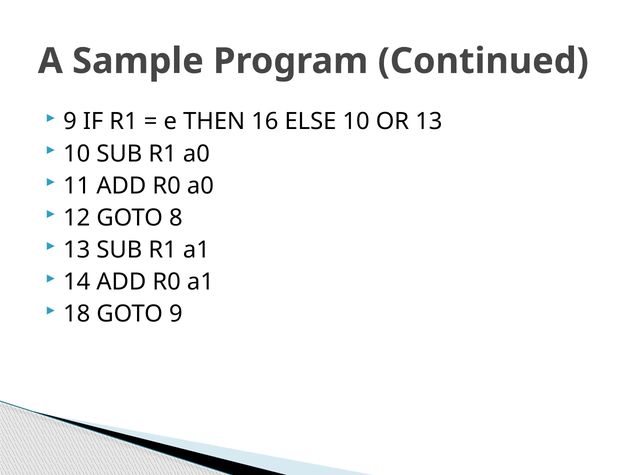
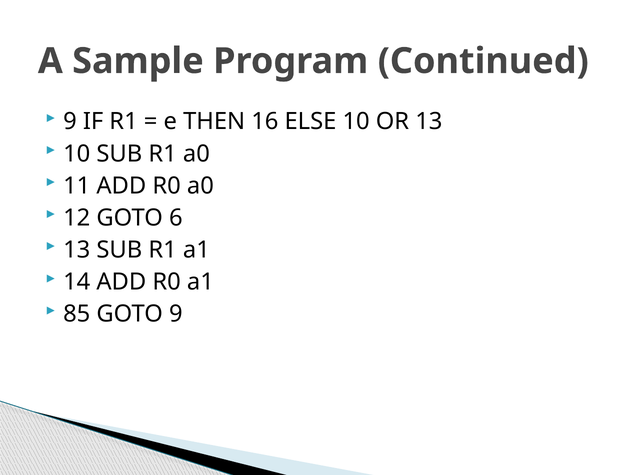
8: 8 -> 6
18: 18 -> 85
